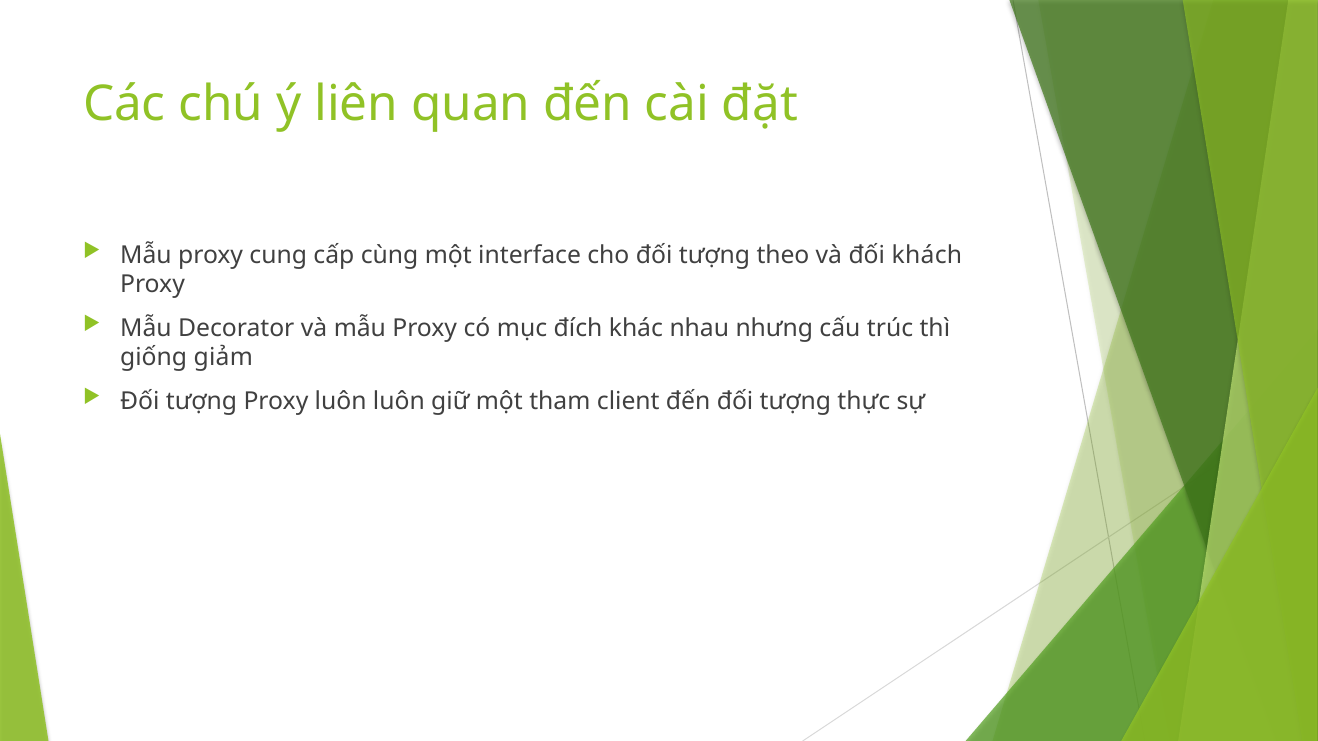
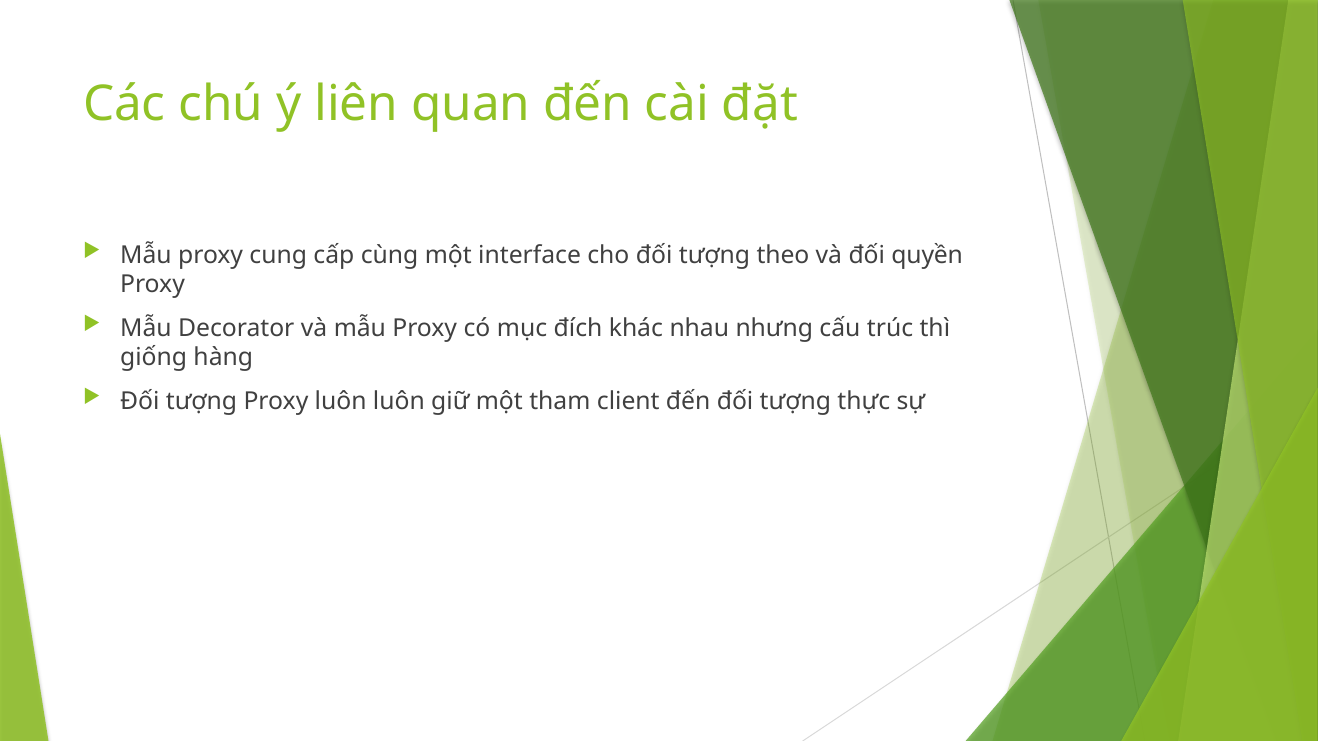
khách: khách -> quyền
giảm: giảm -> hàng
